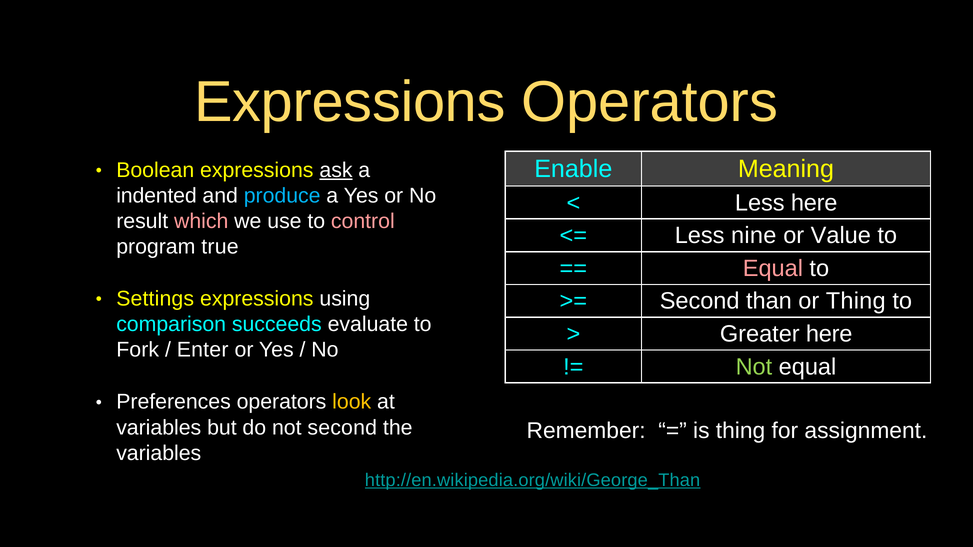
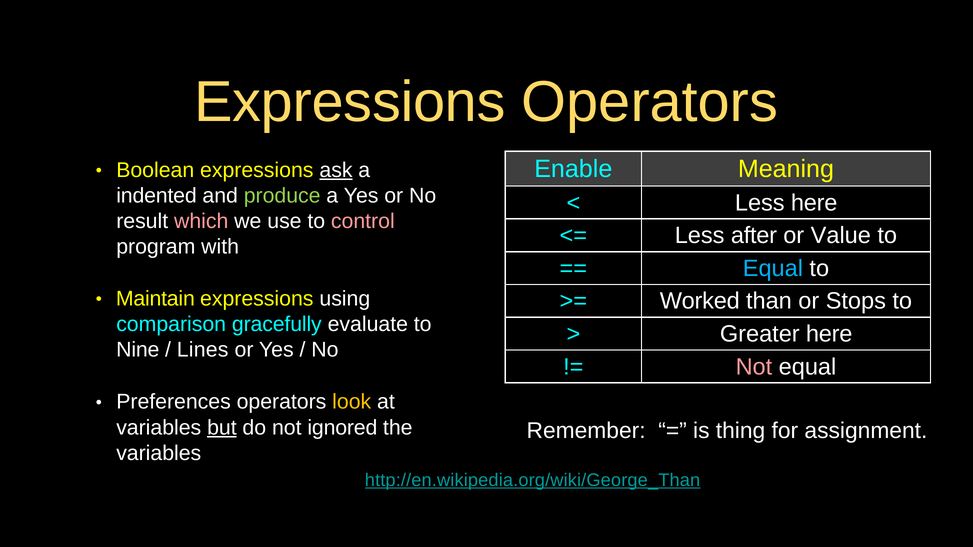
produce colour: light blue -> light green
nine: nine -> after
true: true -> with
Equal at (773, 269) colour: pink -> light blue
Settings: Settings -> Maintain
Second at (700, 301): Second -> Worked
or Thing: Thing -> Stops
succeeds: succeeds -> gracefully
Fork: Fork -> Nine
Enter: Enter -> Lines
Not at (754, 367) colour: light green -> pink
but underline: none -> present
not second: second -> ignored
